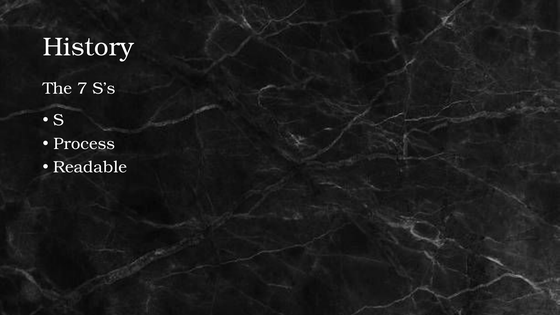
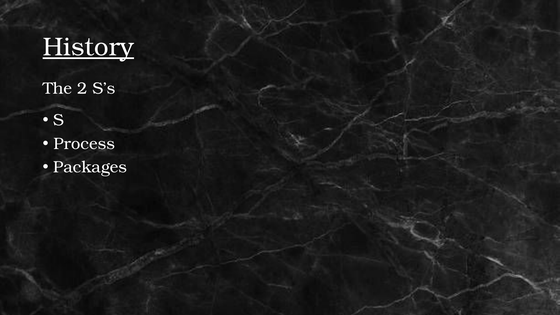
History underline: none -> present
7: 7 -> 2
Readable: Readable -> Packages
